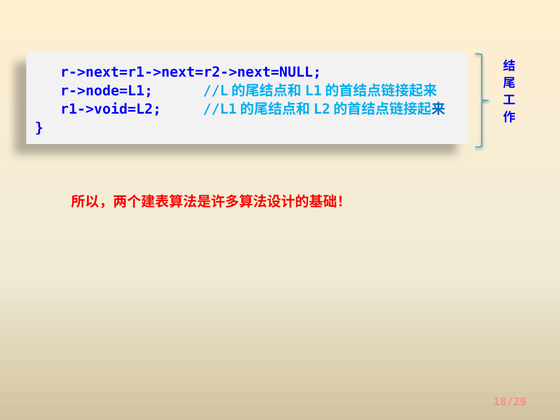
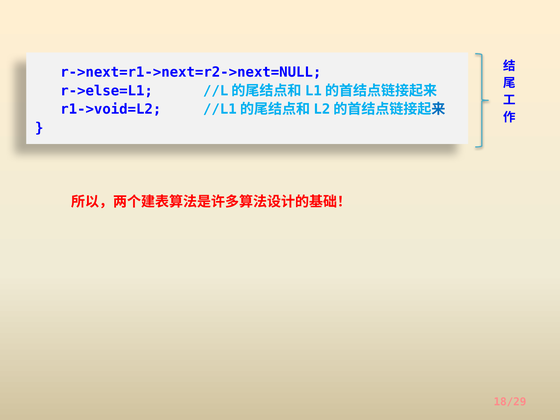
r->node=L1: r->node=L1 -> r->else=L1
